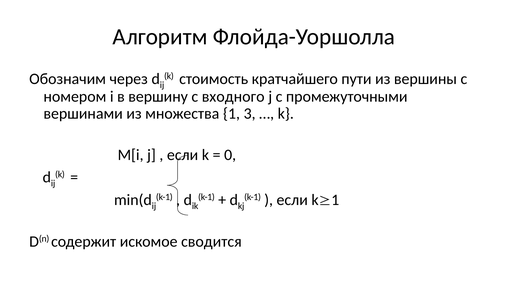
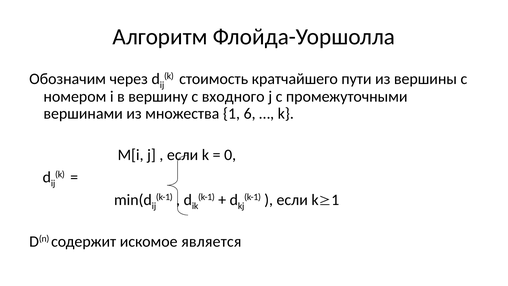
3: 3 -> 6
сводится: сводится -> является
